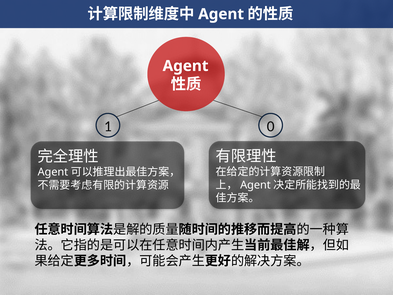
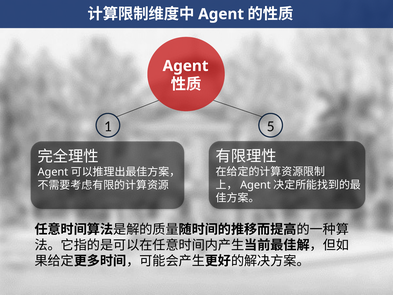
0: 0 -> 5
